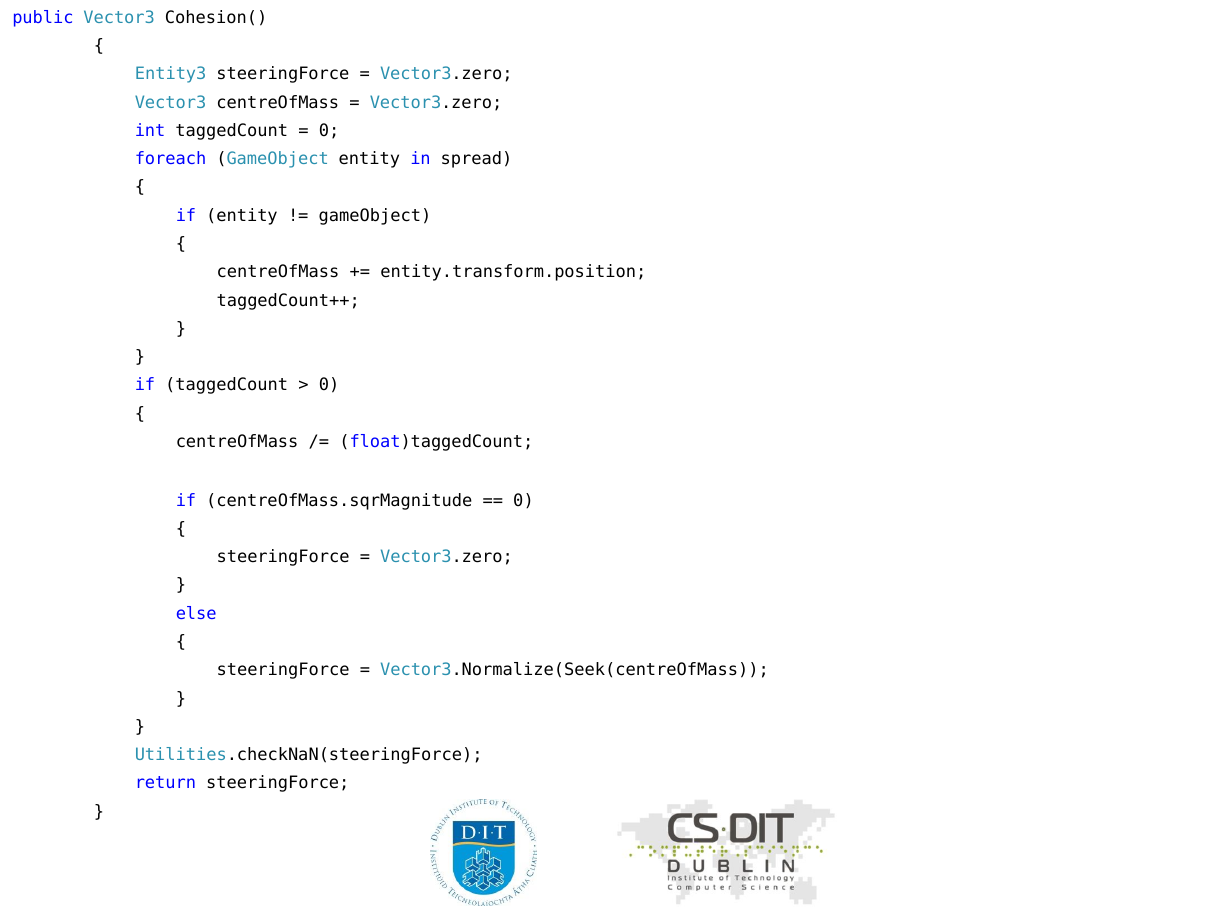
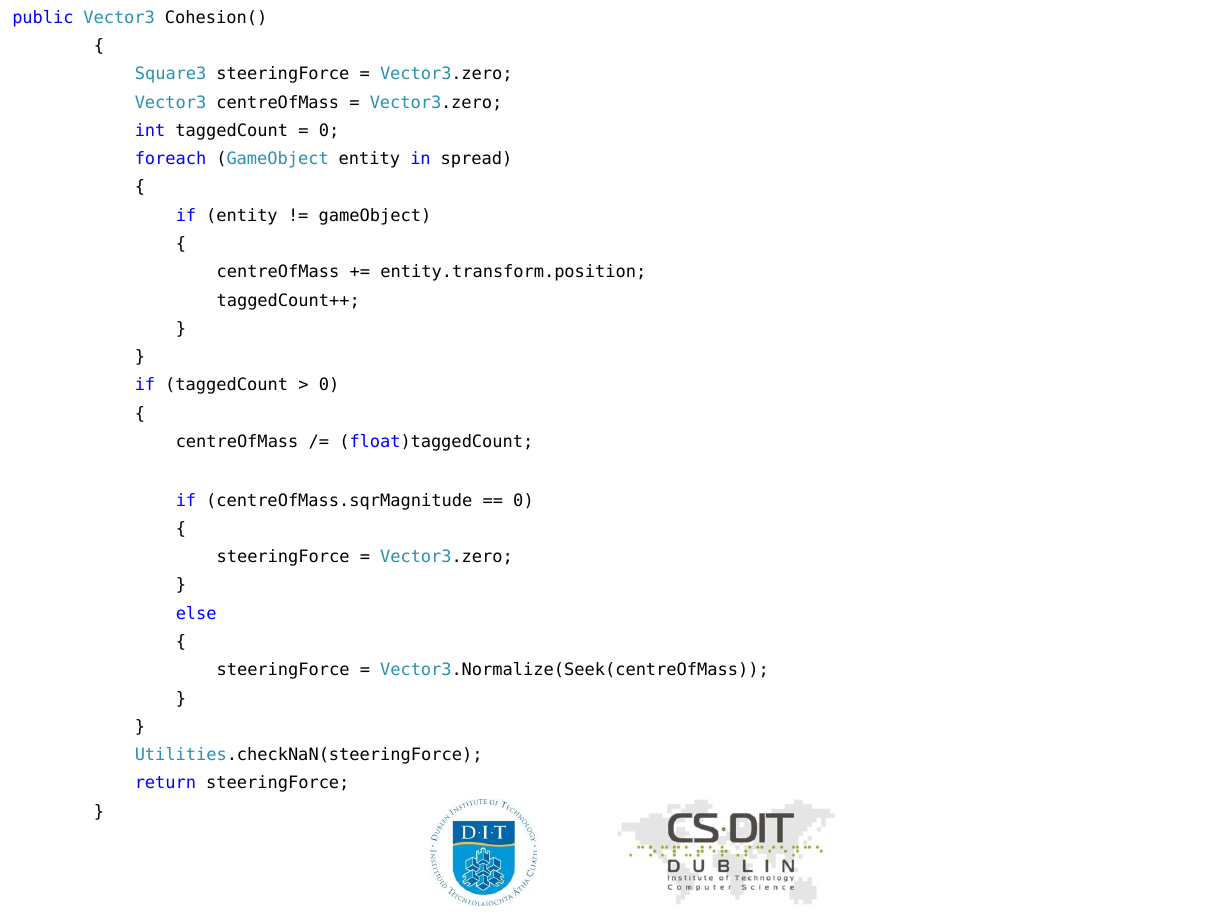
Entity3: Entity3 -> Square3
